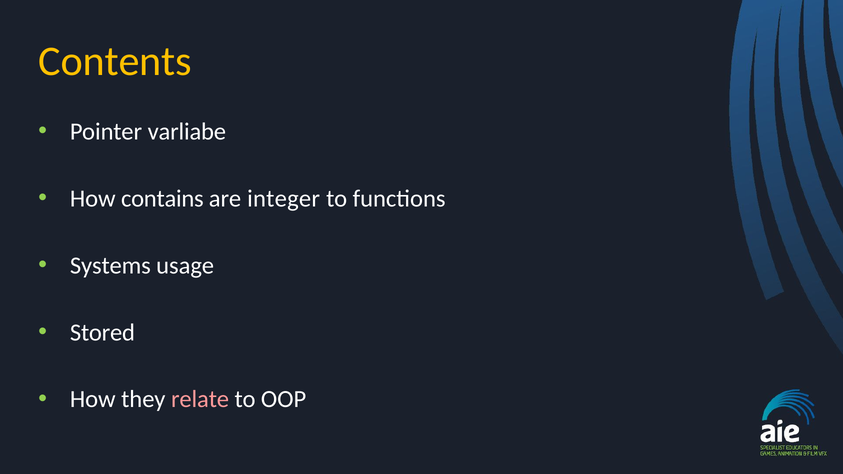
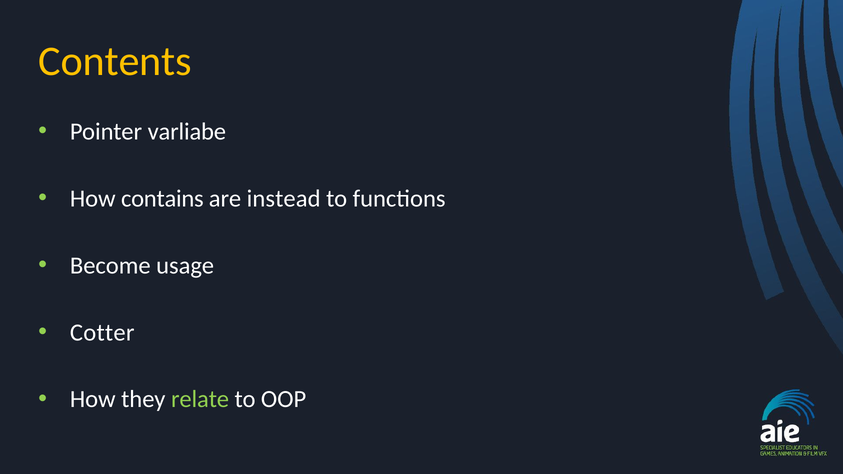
integer: integer -> instead
Systems: Systems -> Become
Stored: Stored -> Cotter
relate colour: pink -> light green
